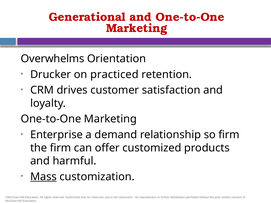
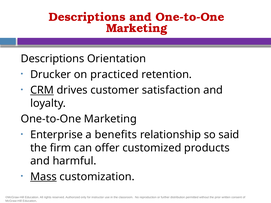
Generational at (87, 17): Generational -> Descriptions
Overwhelms at (53, 59): Overwhelms -> Descriptions
CRM underline: none -> present
demand: demand -> benefits
so firm: firm -> said
